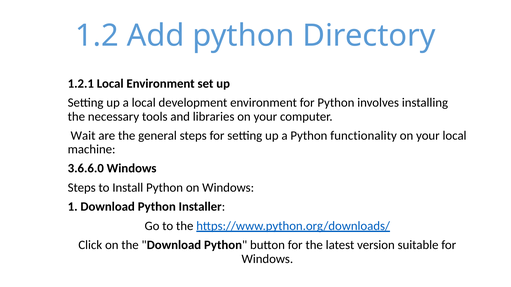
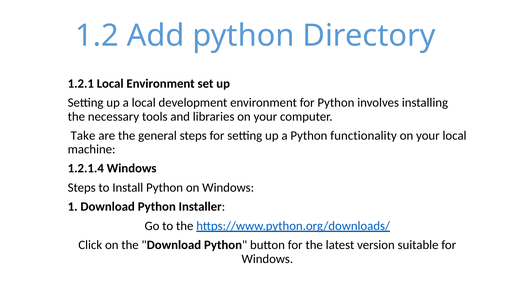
Wait: Wait -> Take
3.6.6.0: 3.6.6.0 -> 1.2.1.4
